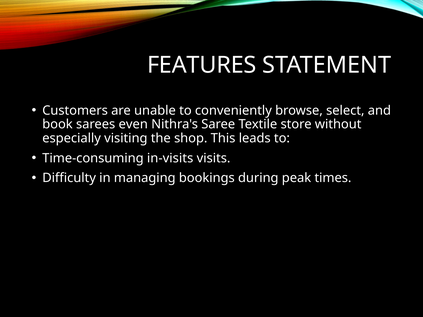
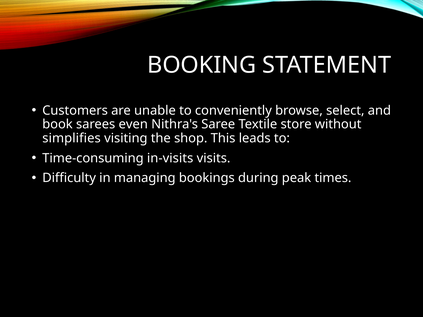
FEATURES: FEATURES -> BOOKING
especially: especially -> simplifies
